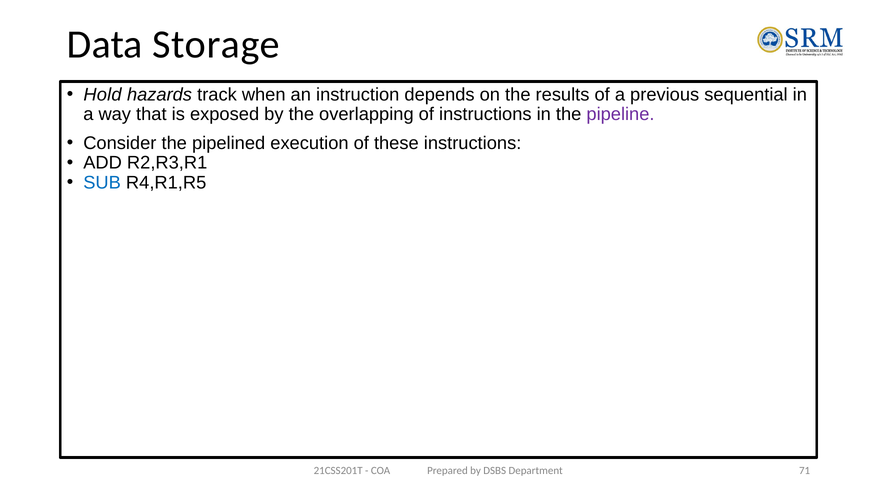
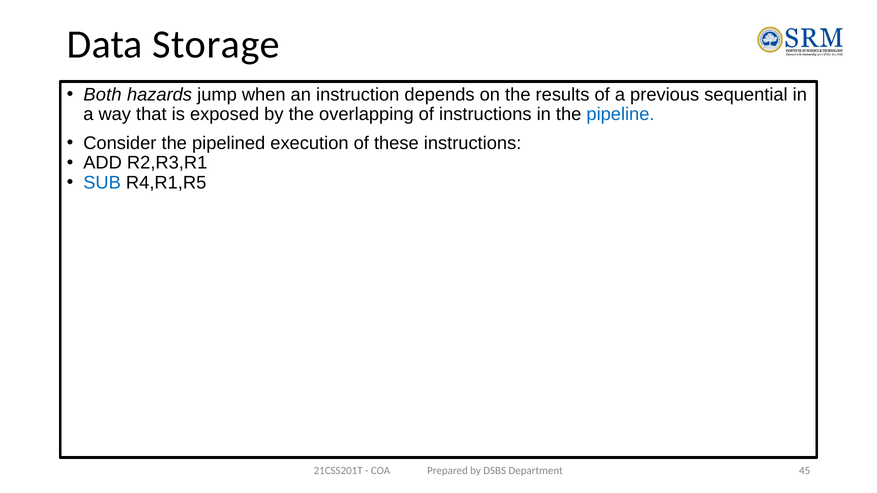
Hold: Hold -> Both
track: track -> jump
pipeline colour: purple -> blue
71: 71 -> 45
